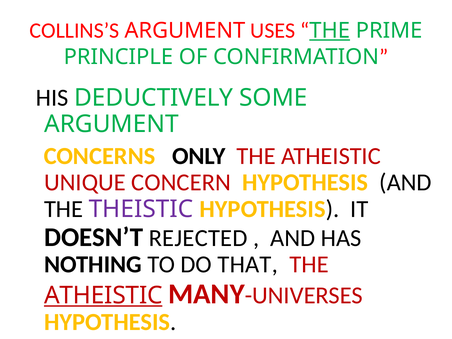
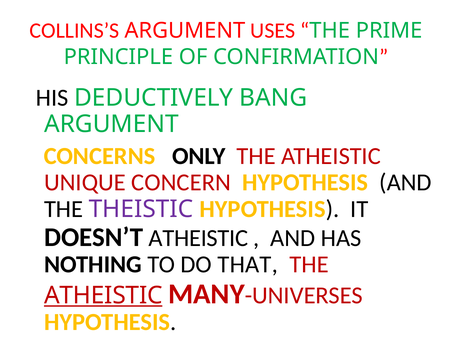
THE at (330, 31) underline: present -> none
SOME: SOME -> BANG
DOESN’T REJECTED: REJECTED -> ATHEISTIC
